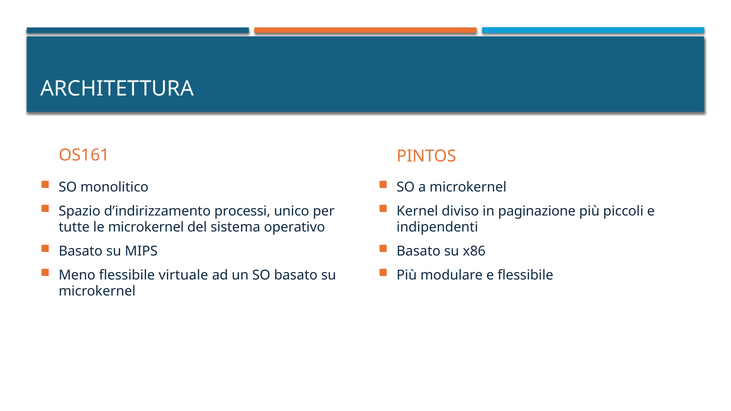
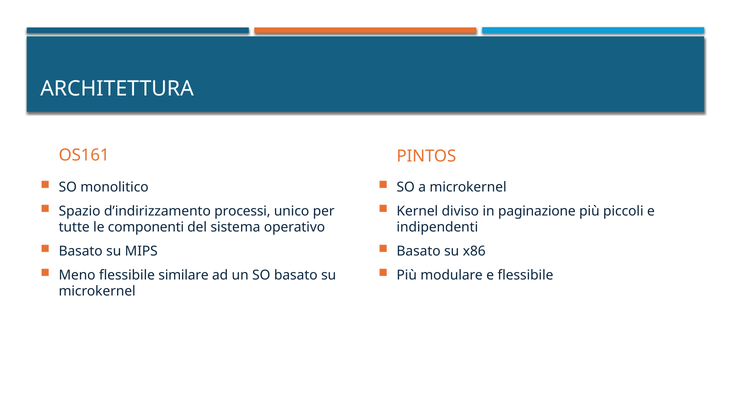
le microkernel: microkernel -> componenti
virtuale: virtuale -> similare
